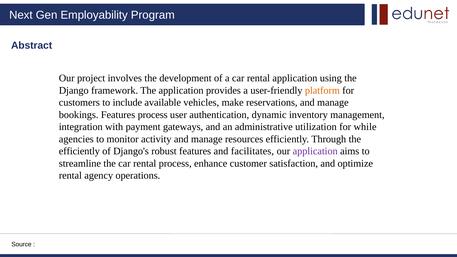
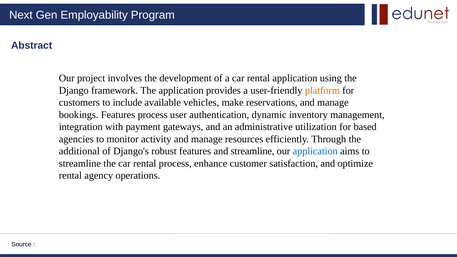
while: while -> based
efficiently at (79, 151): efficiently -> additional
and facilitates: facilitates -> streamline
application at (315, 151) colour: purple -> blue
